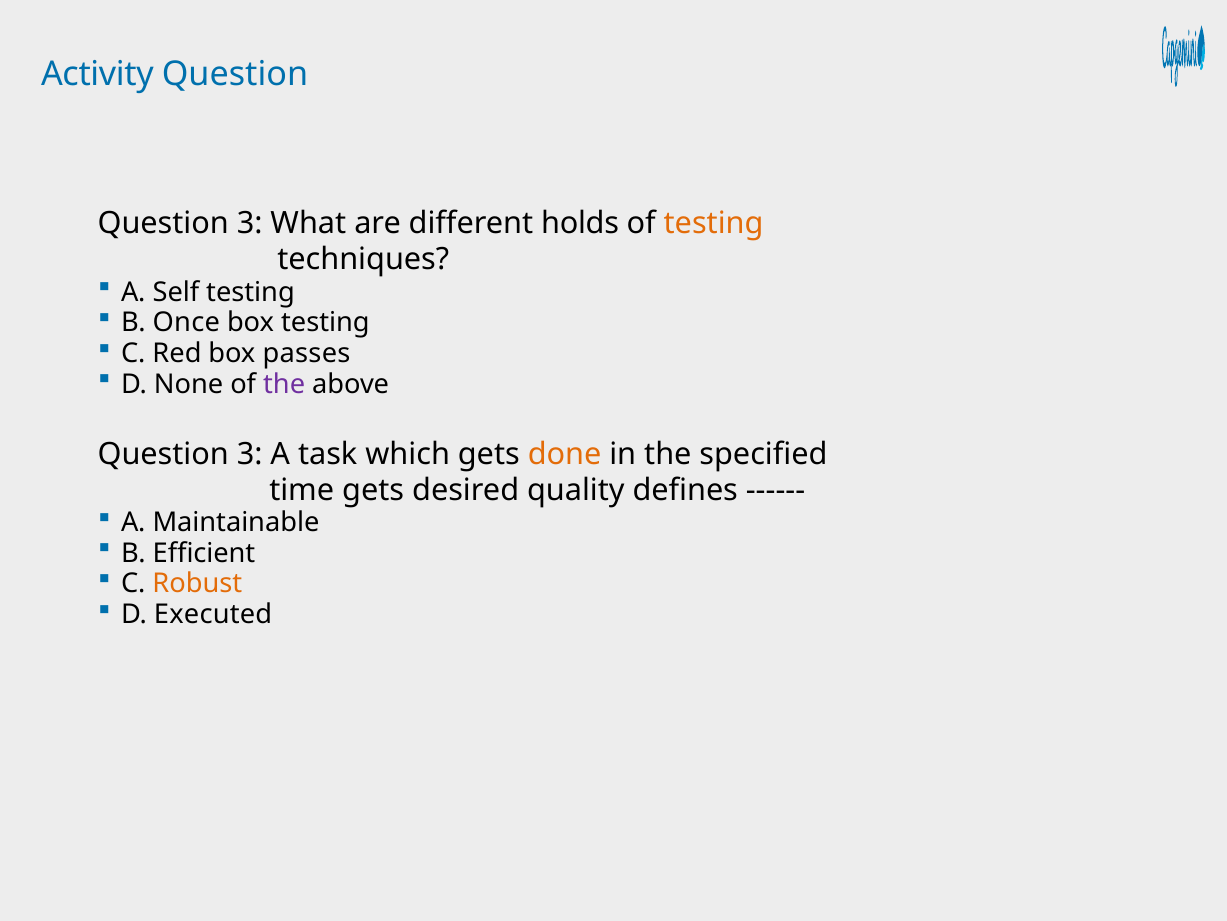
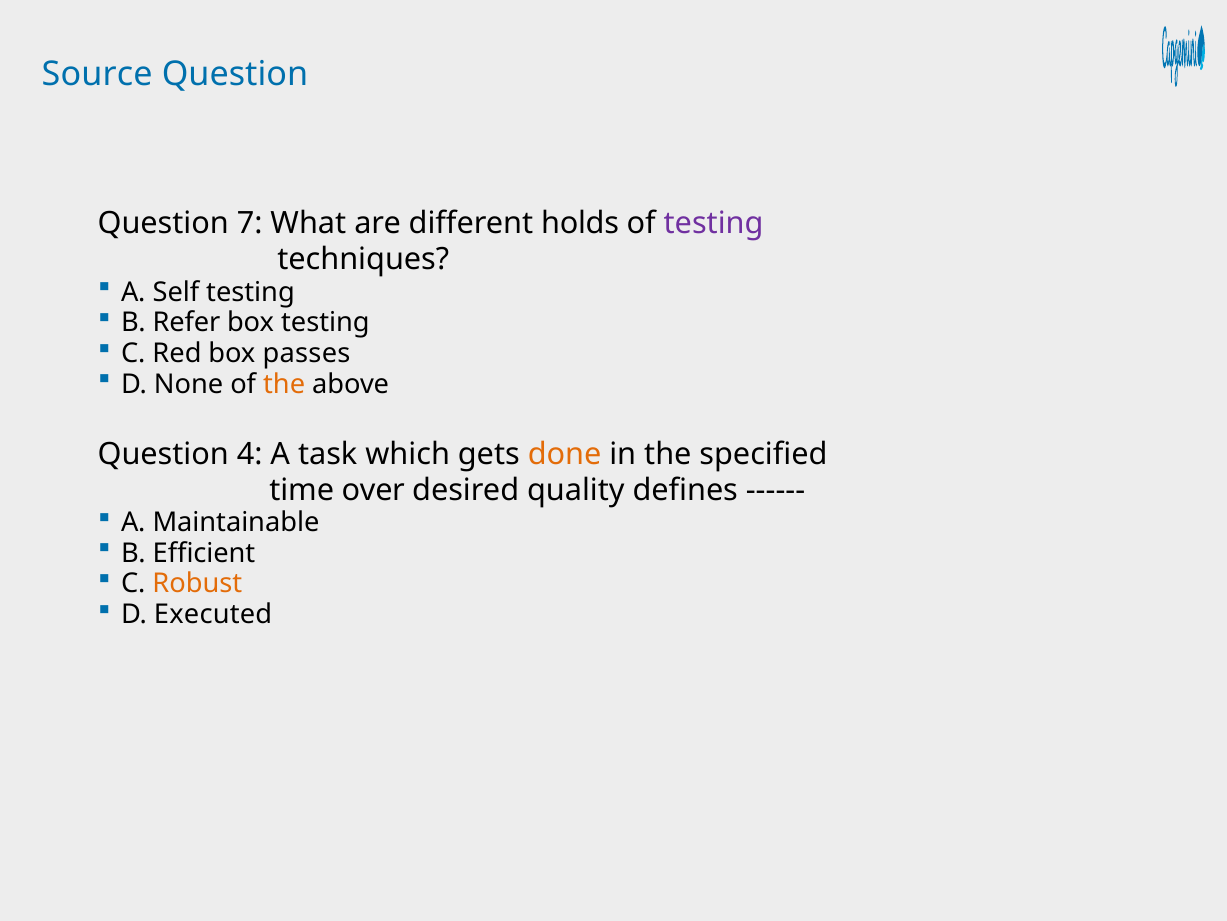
Activity: Activity -> Source
3 at (250, 224): 3 -> 7
testing at (714, 224) colour: orange -> purple
Once: Once -> Refer
the at (284, 384) colour: purple -> orange
3 at (250, 454): 3 -> 4
time gets: gets -> over
